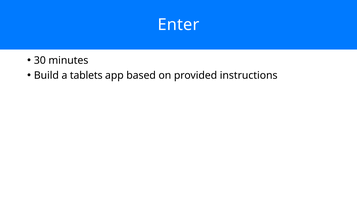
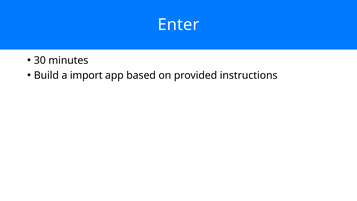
tablets: tablets -> import
